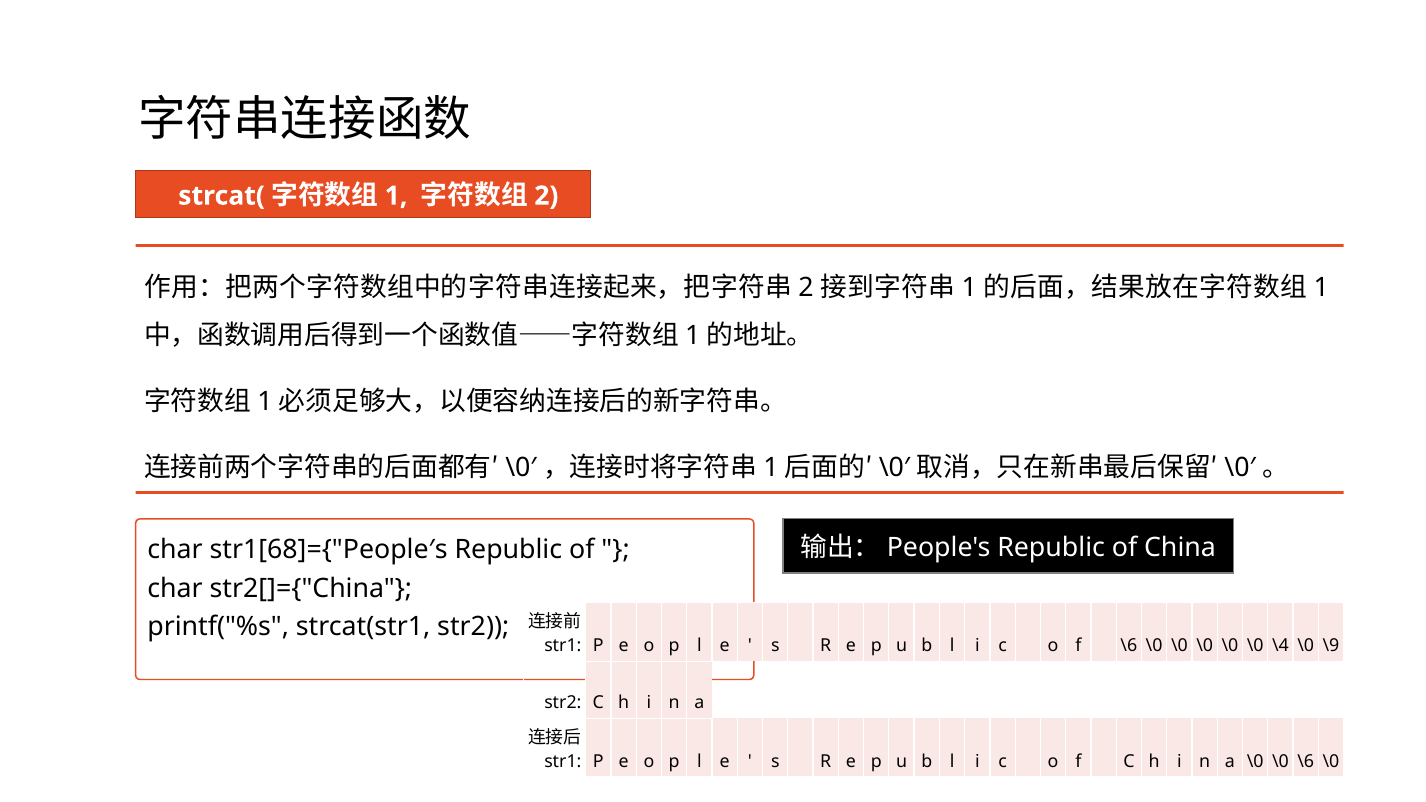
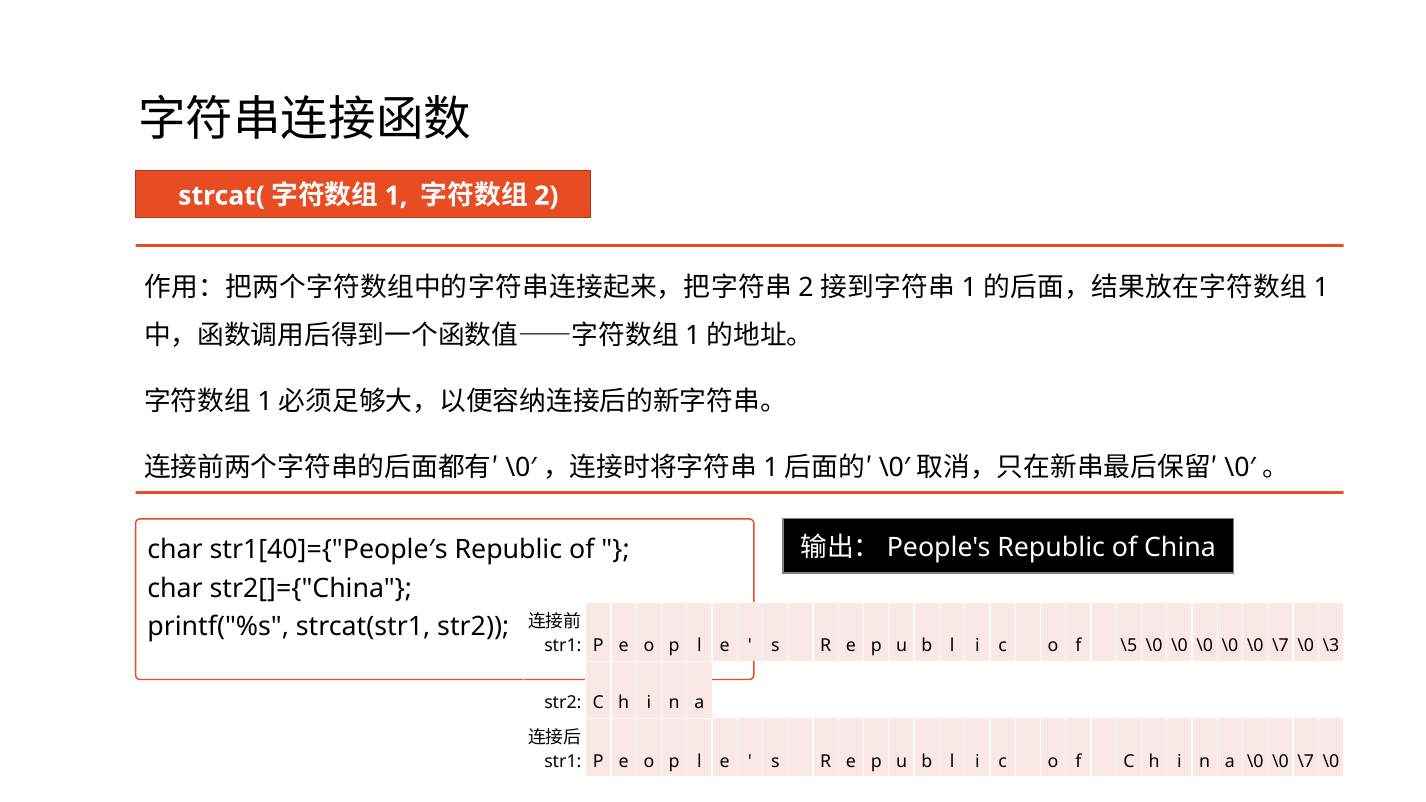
str1[68]={"People′s: str1[68]={"People′s -> str1[40]={"People′s
f \6: \6 -> \5
\0 \0 \0 \4: \4 -> \7
\9: \9 -> \3
a \0 \0 \6: \6 -> \7
